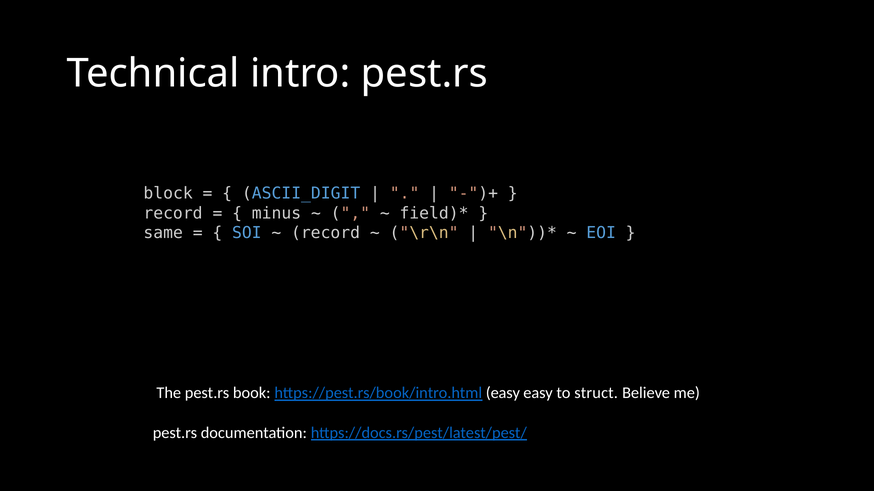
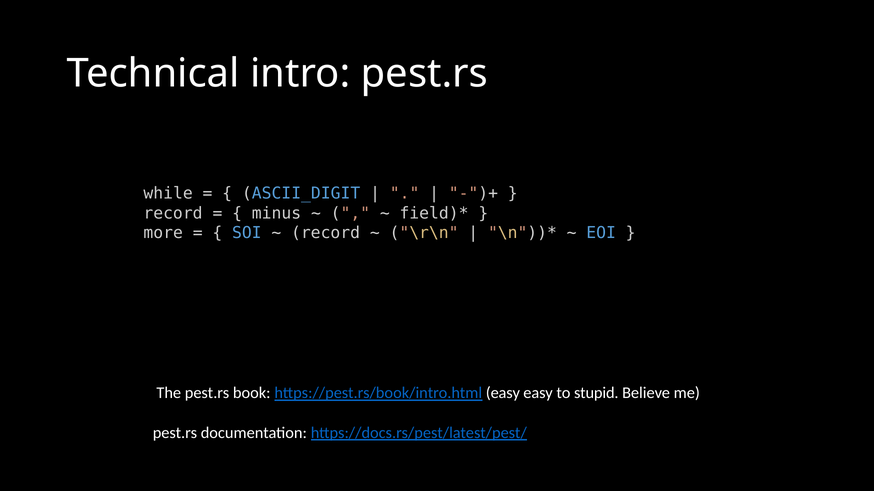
block: block -> while
same: same -> more
struct: struct -> stupid
